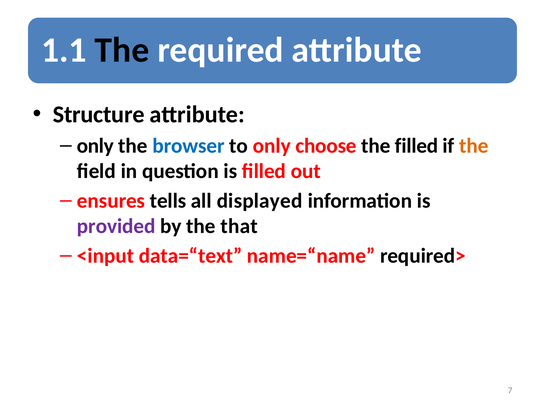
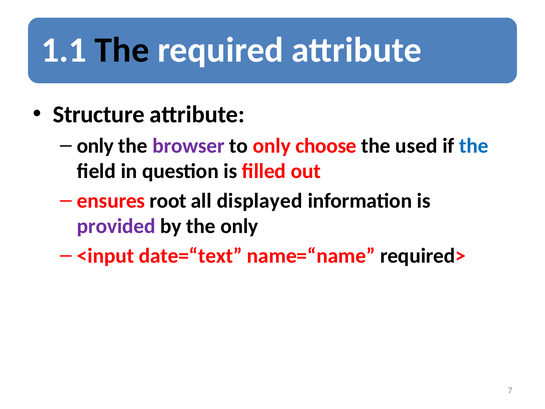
browser colour: blue -> purple
the filled: filled -> used
the at (474, 146) colour: orange -> blue
tells: tells -> root
the that: that -> only
data=“text: data=“text -> date=“text
